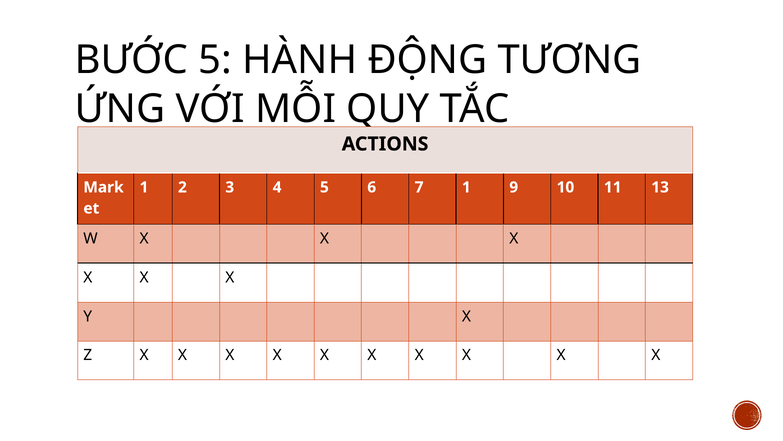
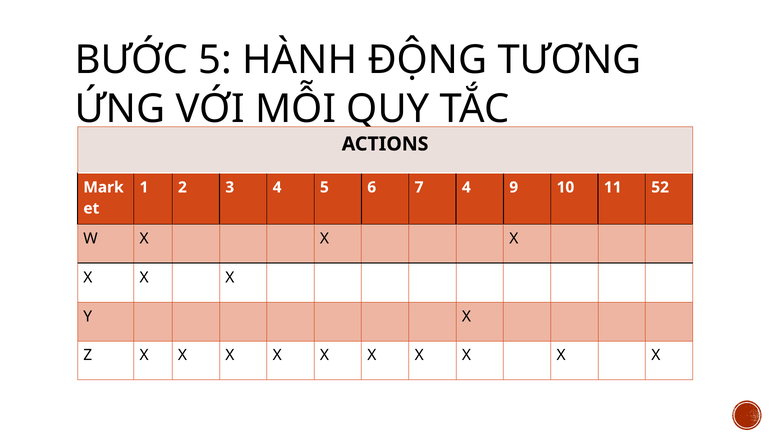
7 1: 1 -> 4
13: 13 -> 52
